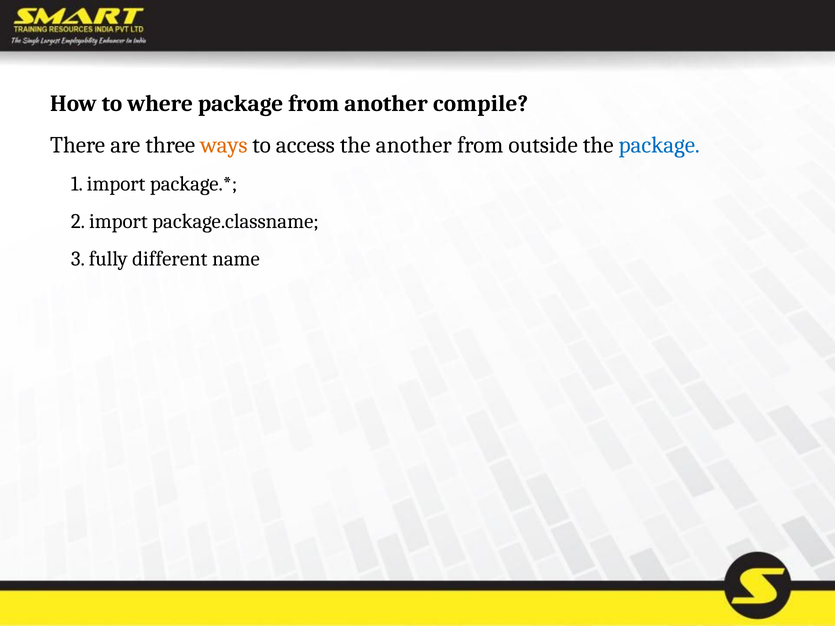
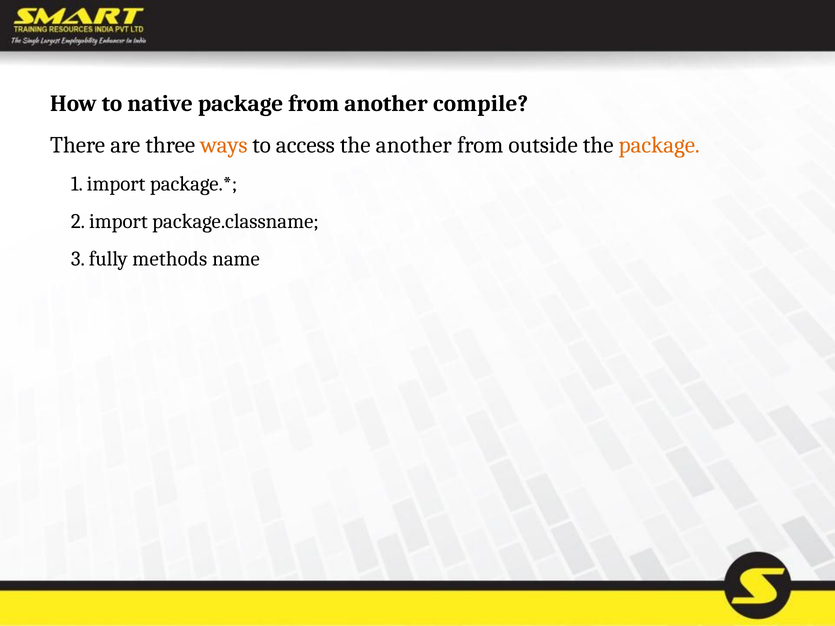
where: where -> native
package at (659, 145) colour: blue -> orange
different: different -> methods
